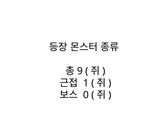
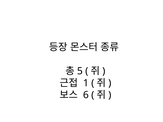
9: 9 -> 5
0: 0 -> 6
